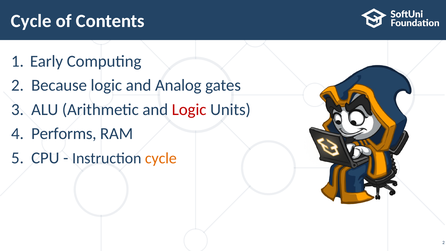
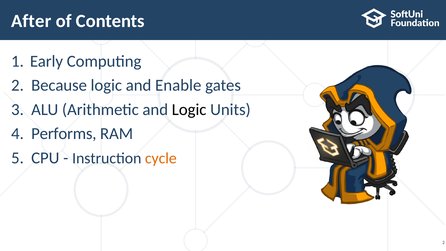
Cycle at (31, 21): Cycle -> After
Analog: Analog -> Enable
Logic at (189, 110) colour: red -> black
